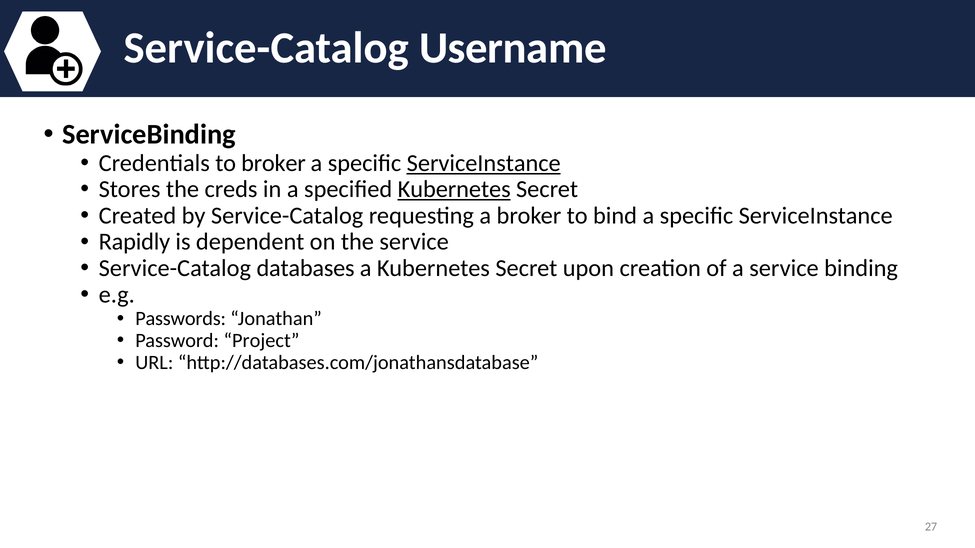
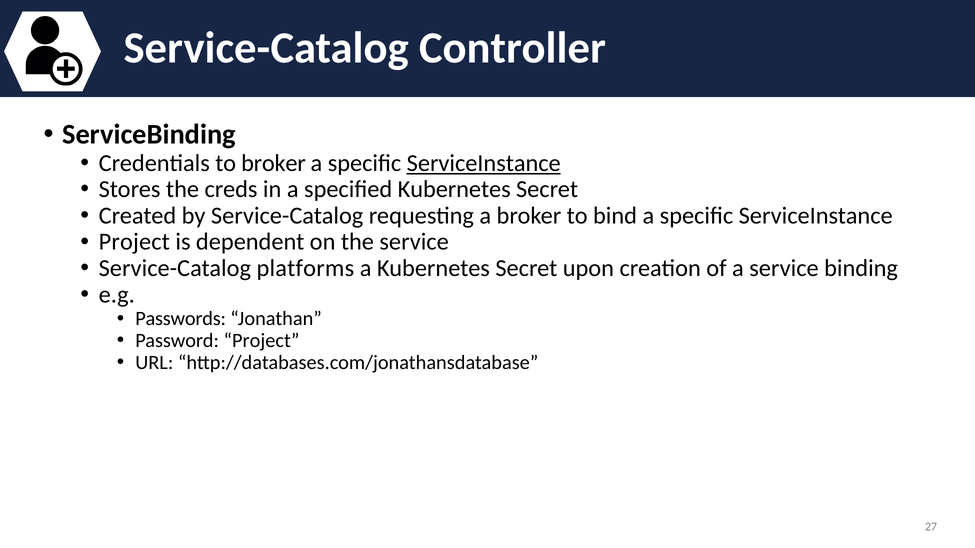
Username: Username -> Controller
Kubernetes at (454, 190) underline: present -> none
Rapidly at (134, 242): Rapidly -> Project
databases: databases -> platforms
